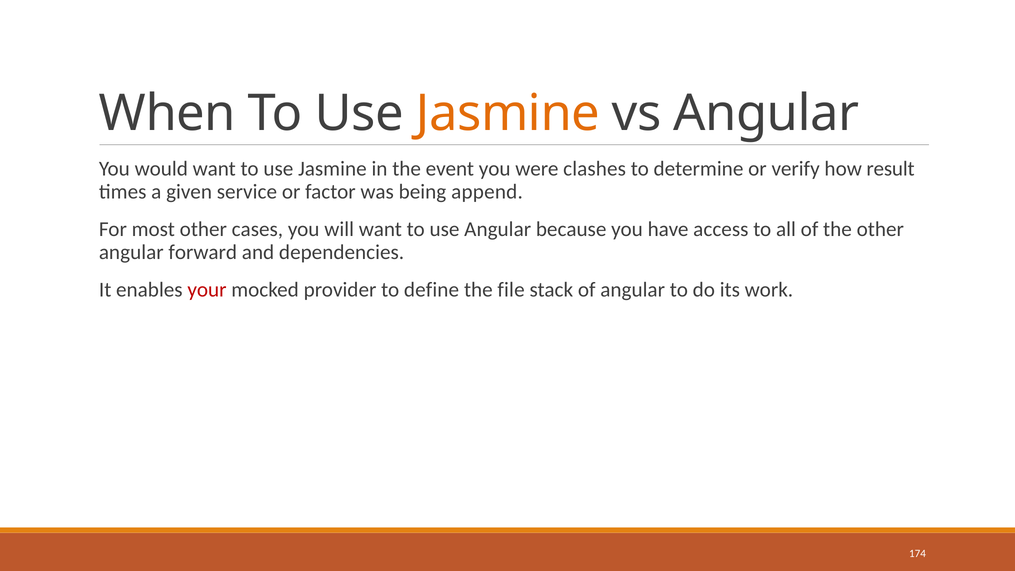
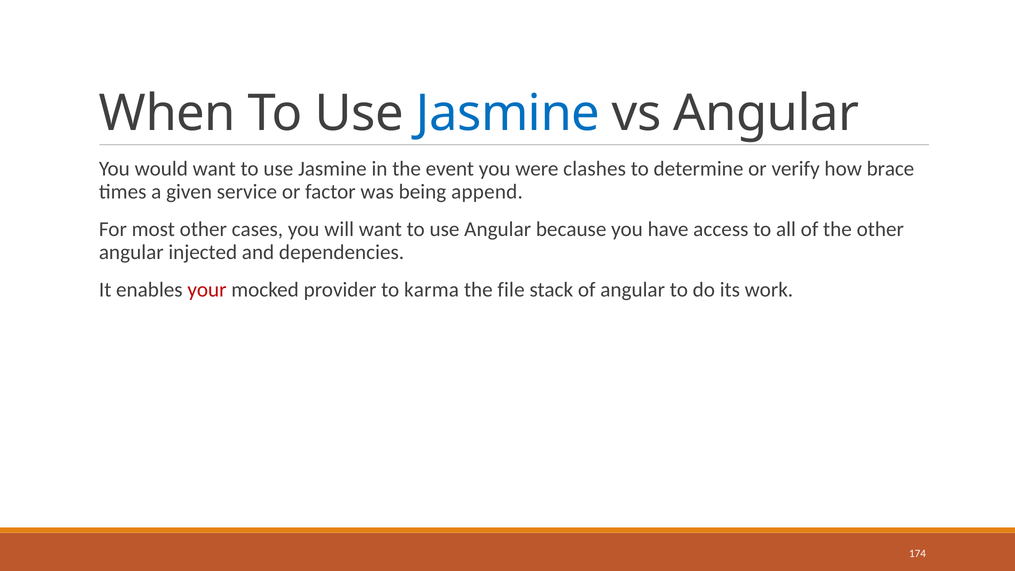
Jasmine at (508, 114) colour: orange -> blue
result: result -> brace
forward: forward -> injected
define: define -> karma
